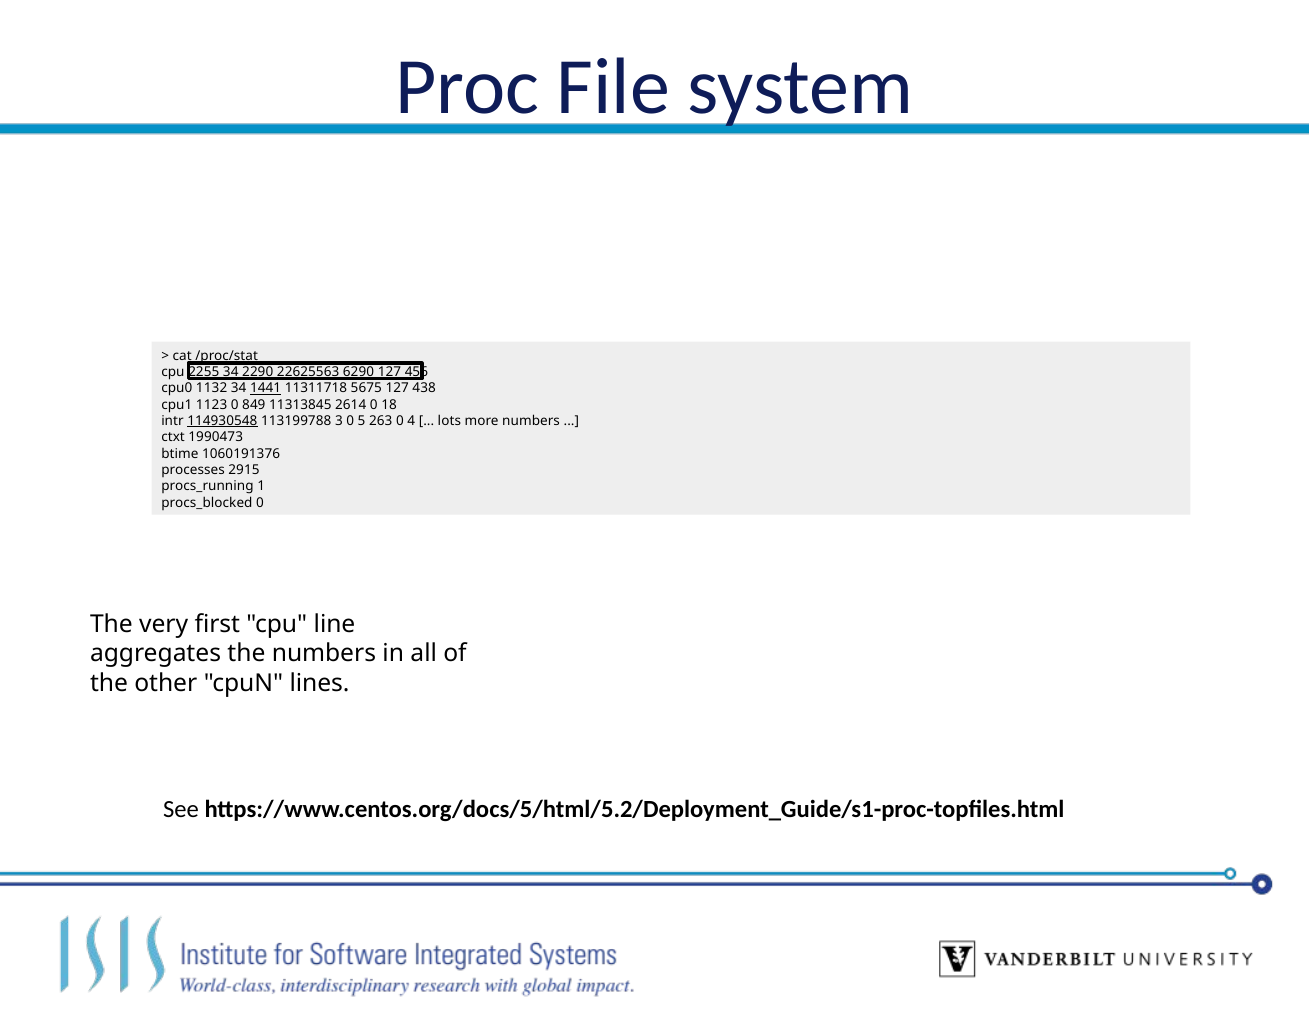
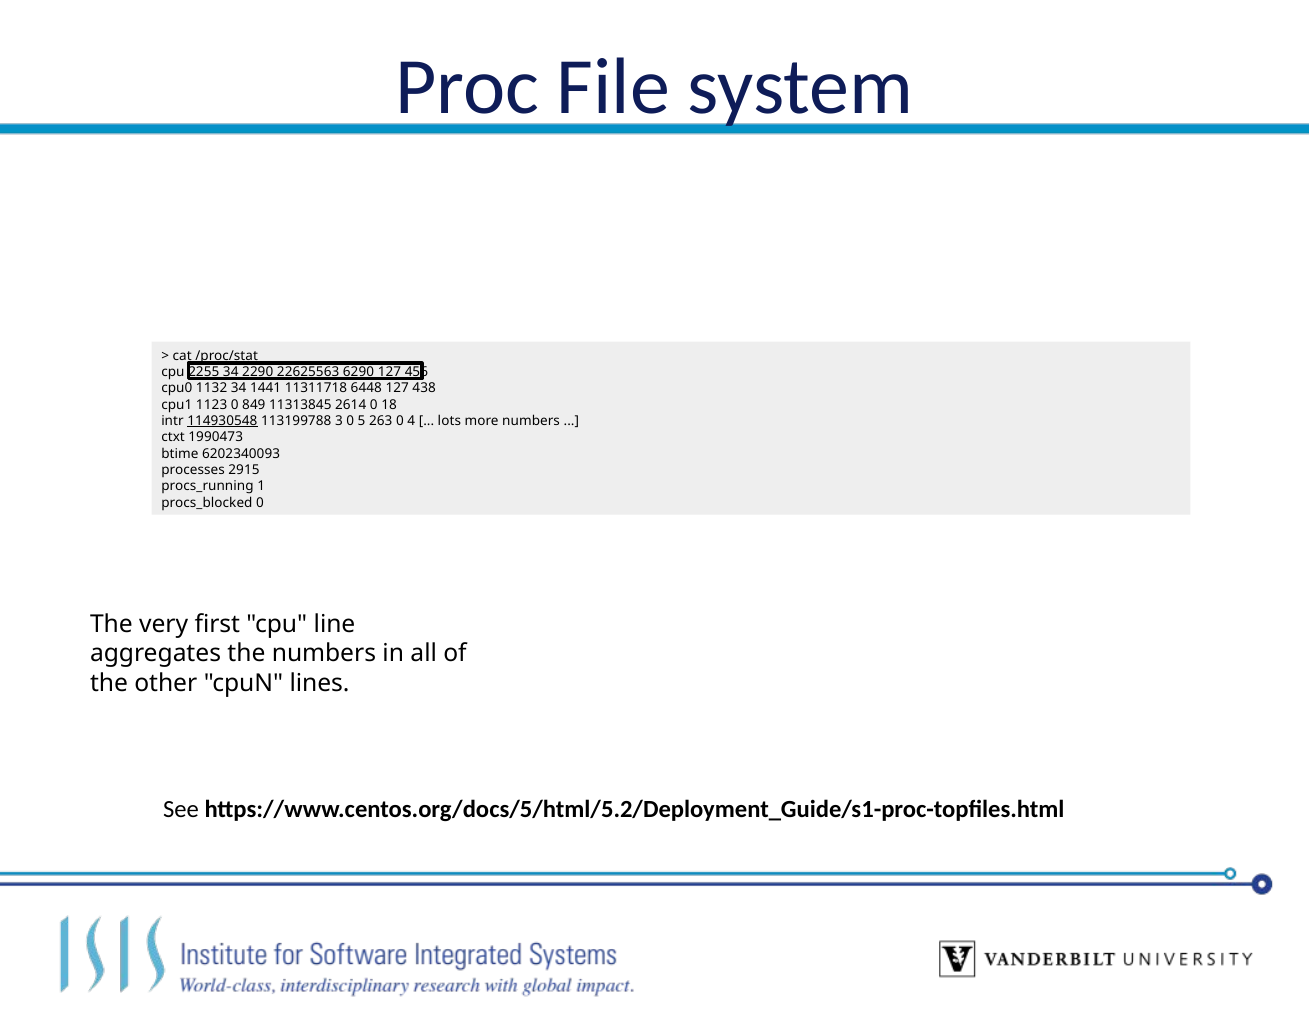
1441 underline: present -> none
5675: 5675 -> 6448
1060191376: 1060191376 -> 6202340093
